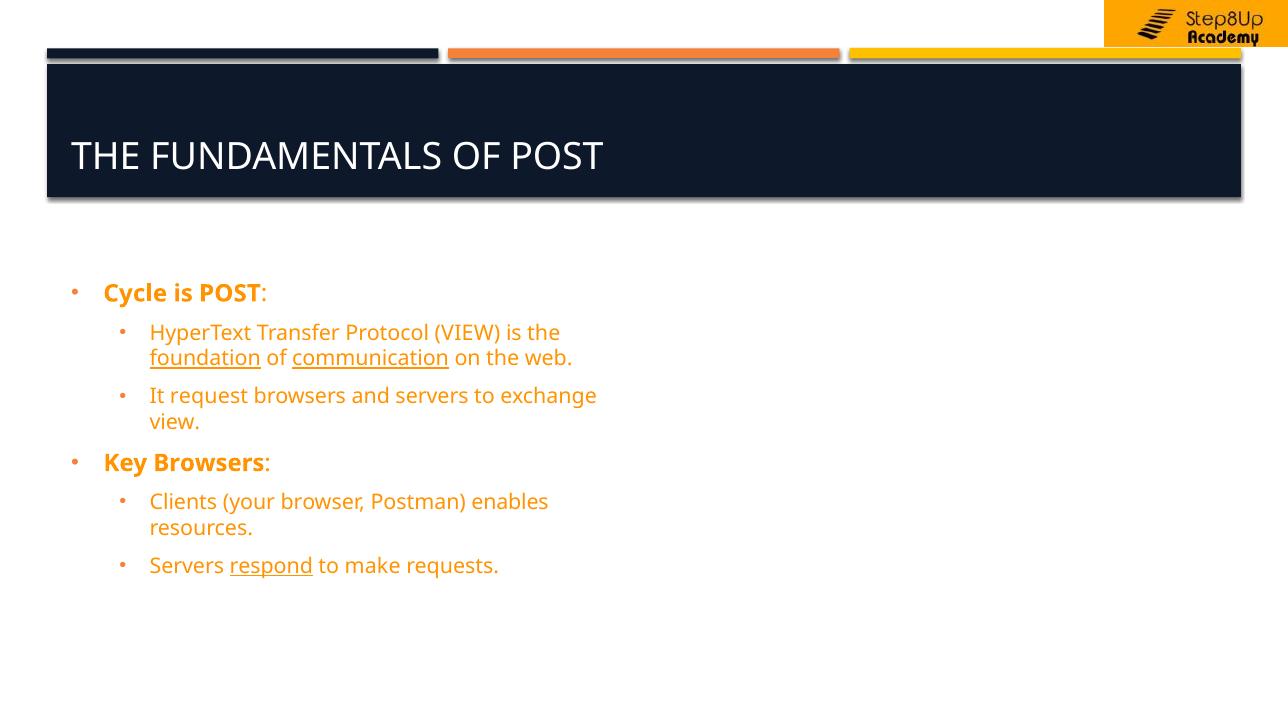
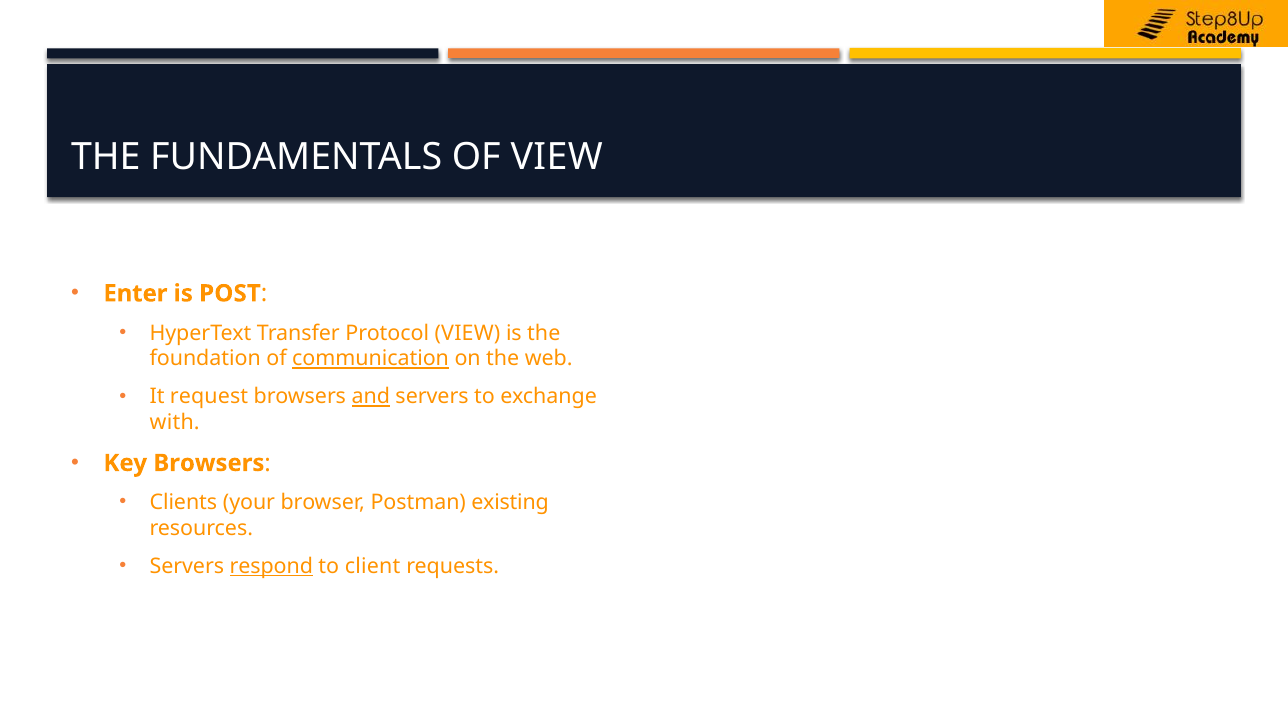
OF POST: POST -> VIEW
Cycle: Cycle -> Enter
foundation underline: present -> none
and underline: none -> present
view at (175, 422): view -> with
enables: enables -> existing
make: make -> client
